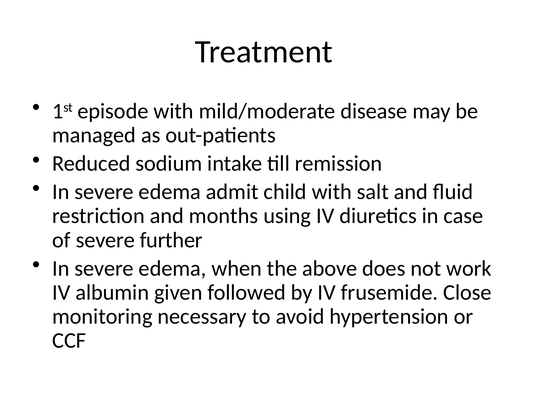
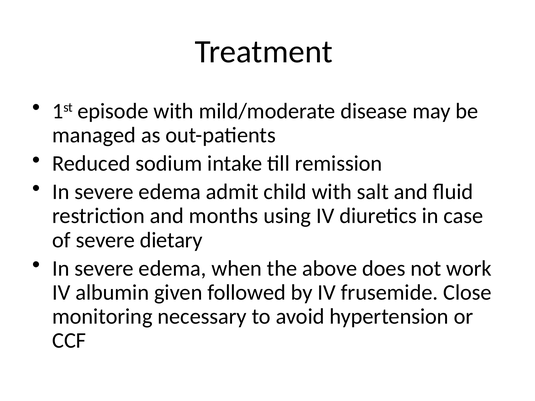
further: further -> dietary
